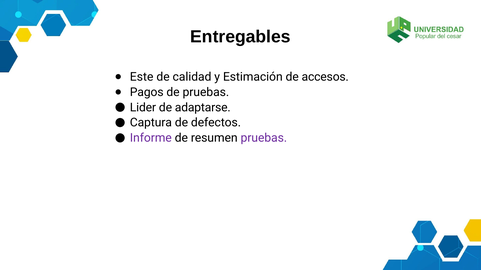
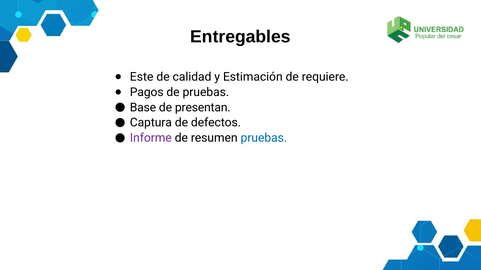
accesos: accesos -> requiere
Lider: Lider -> Base
adaptarse: adaptarse -> presentan
pruebas at (264, 138) colour: purple -> blue
